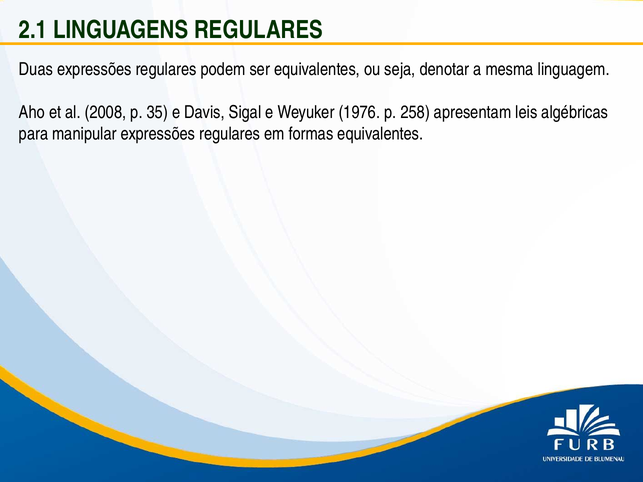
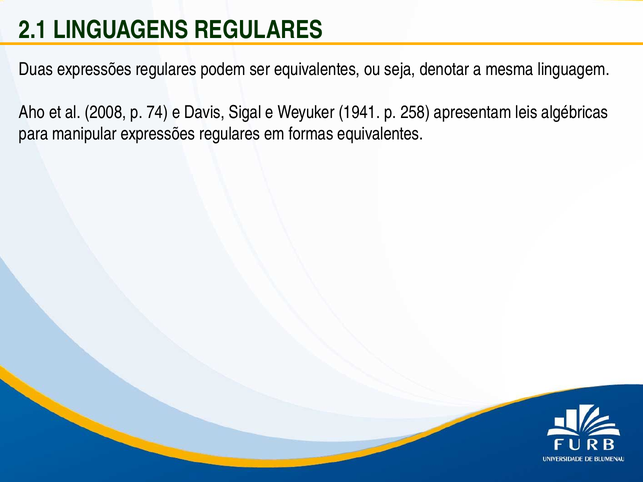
35: 35 -> 74
1976: 1976 -> 1941
